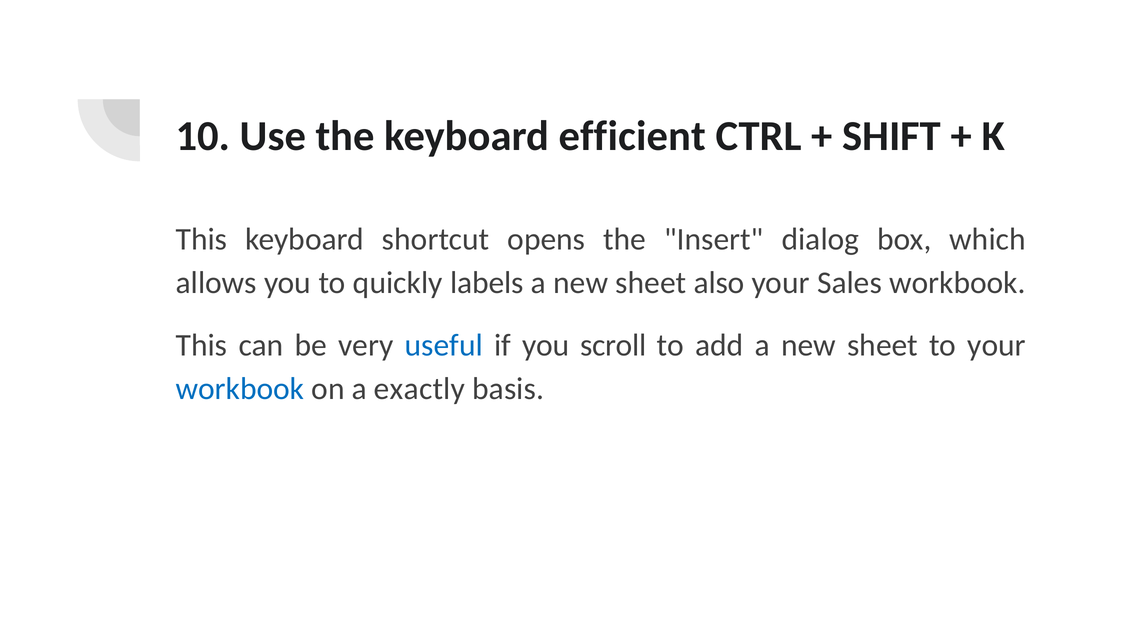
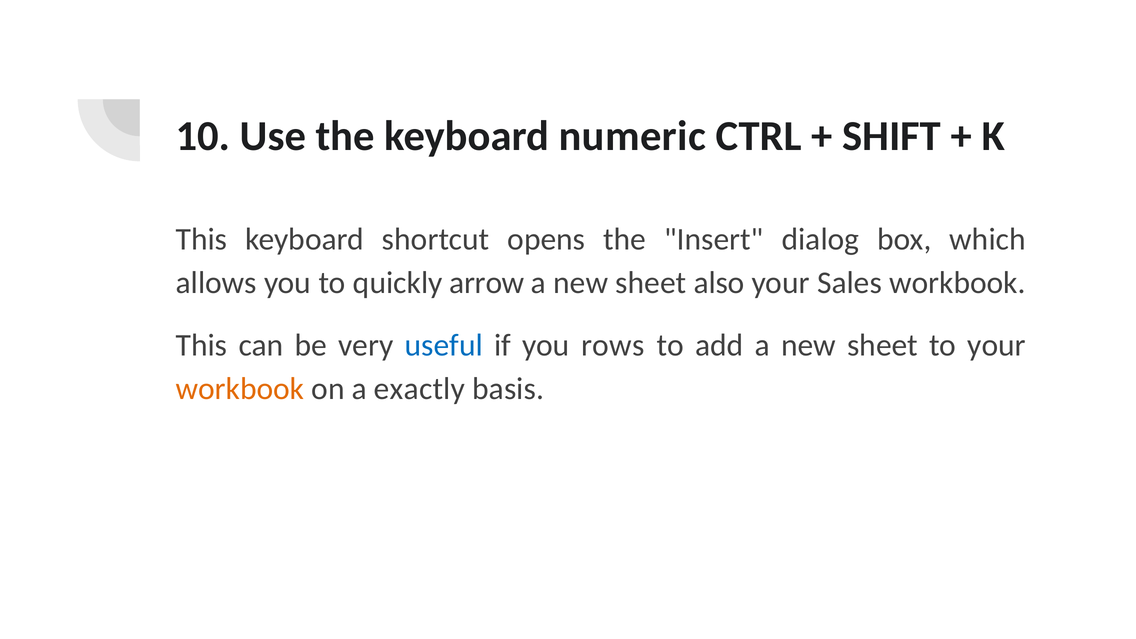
efficient: efficient -> numeric
labels: labels -> arrow
scroll: scroll -> rows
workbook at (240, 389) colour: blue -> orange
